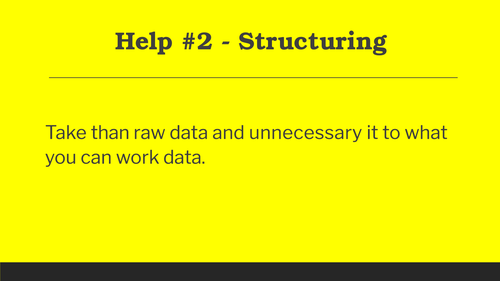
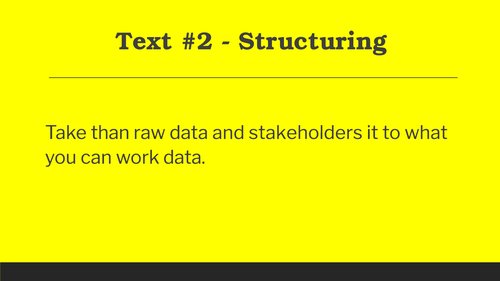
Help: Help -> Text
unnecessary: unnecessary -> stakeholders
